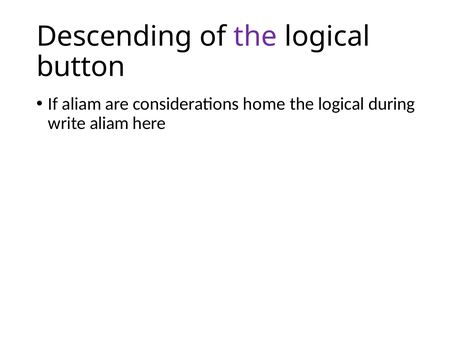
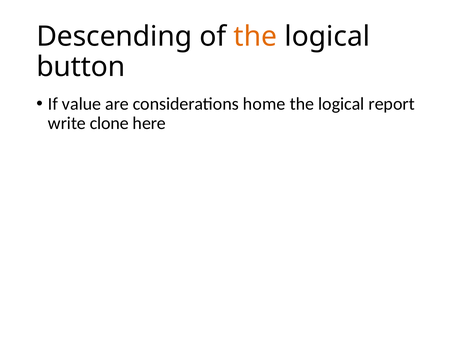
the at (255, 37) colour: purple -> orange
If aliam: aliam -> value
during: during -> report
write aliam: aliam -> clone
